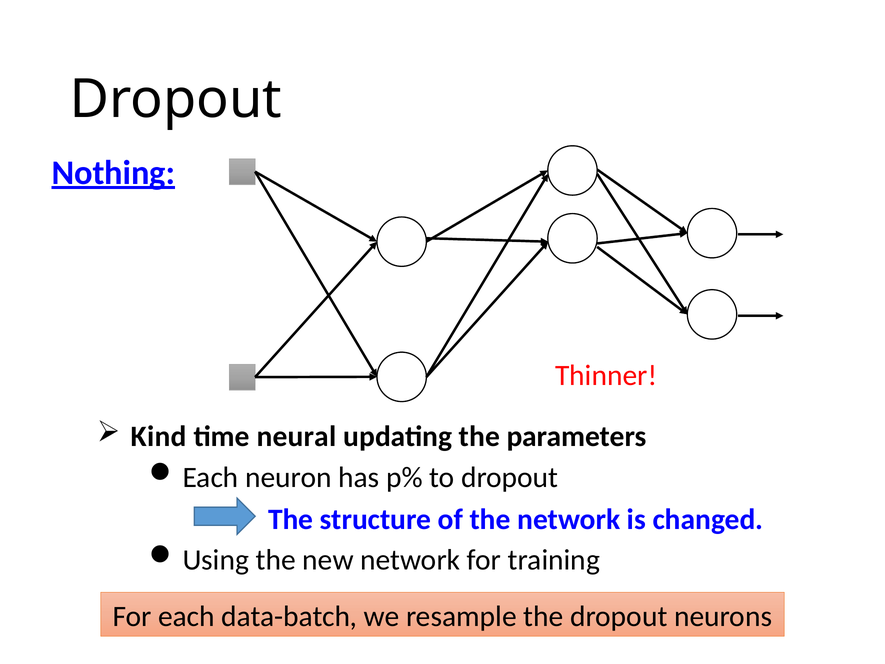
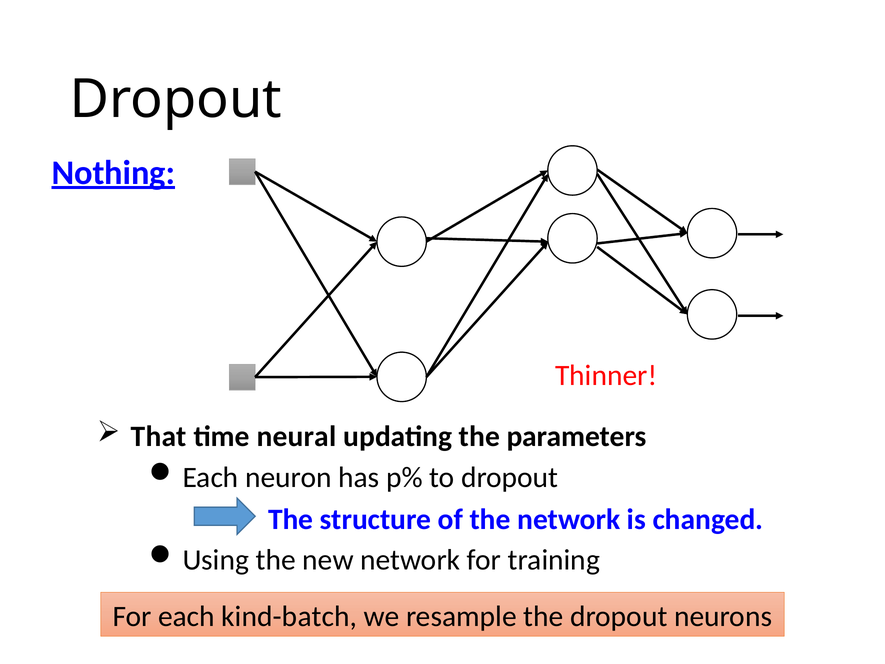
Kind: Kind -> That
data-batch: data-batch -> kind-batch
